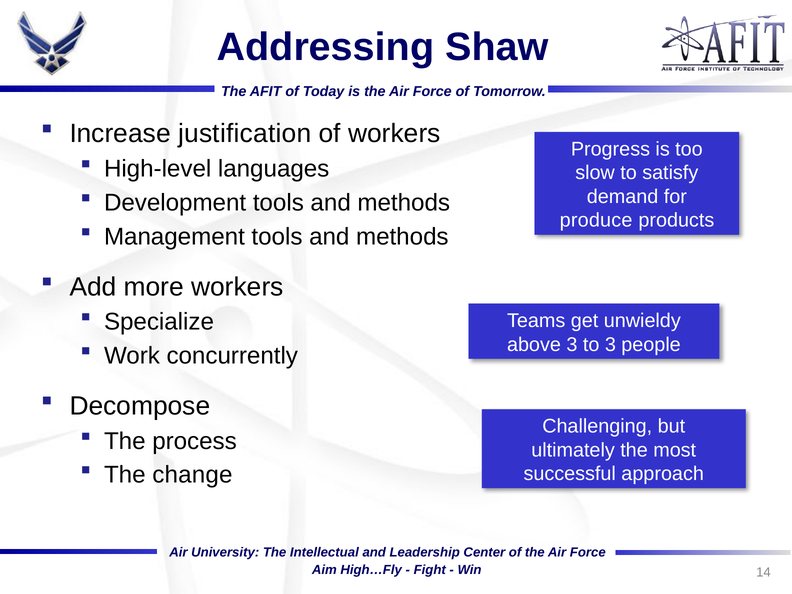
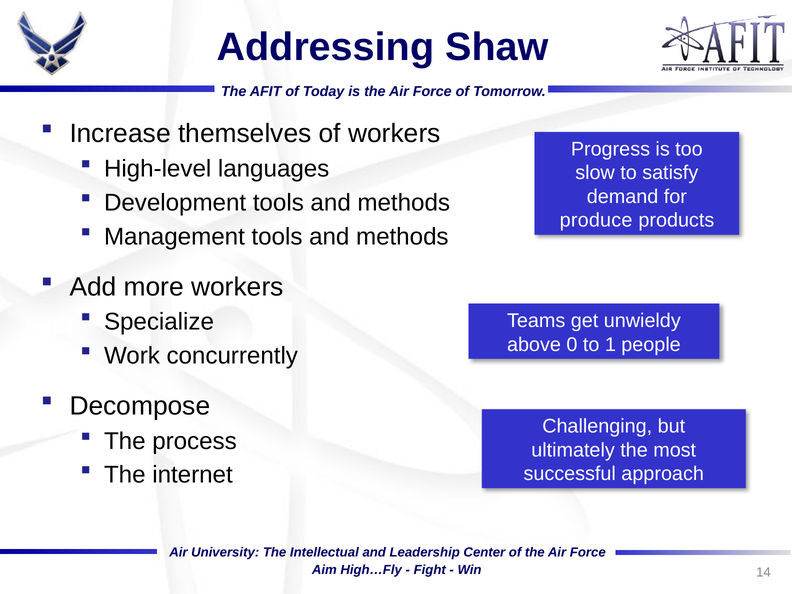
justification: justification -> themselves
above 3: 3 -> 0
to 3: 3 -> 1
change: change -> internet
